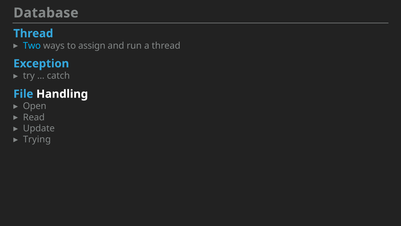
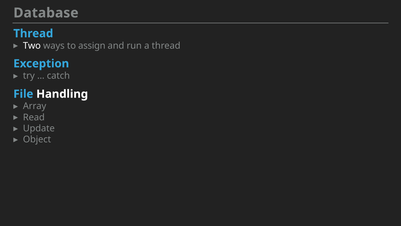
Two colour: light blue -> white
Open: Open -> Array
Trying: Trying -> Object
